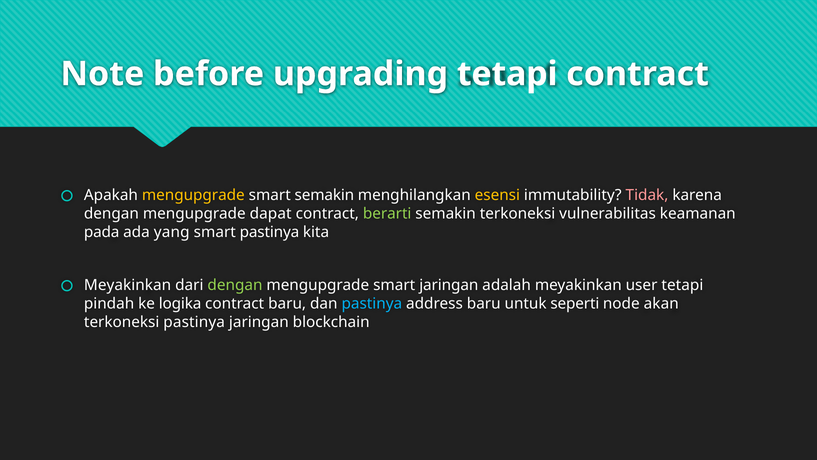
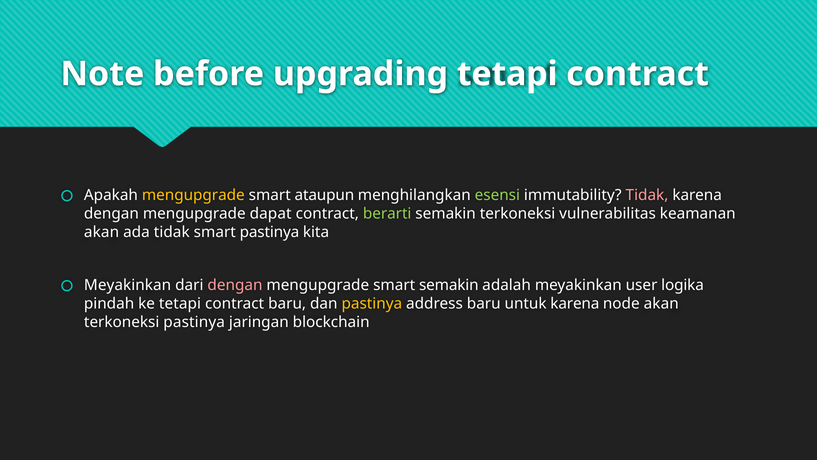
smart semakin: semakin -> ataupun
esensi colour: yellow -> light green
pada at (102, 232): pada -> akan
ada yang: yang -> tidak
dengan at (235, 285) colour: light green -> pink
smart jaringan: jaringan -> semakin
user tetapi: tetapi -> logika
ke logika: logika -> tetapi
pastinya at (372, 303) colour: light blue -> yellow
untuk seperti: seperti -> karena
